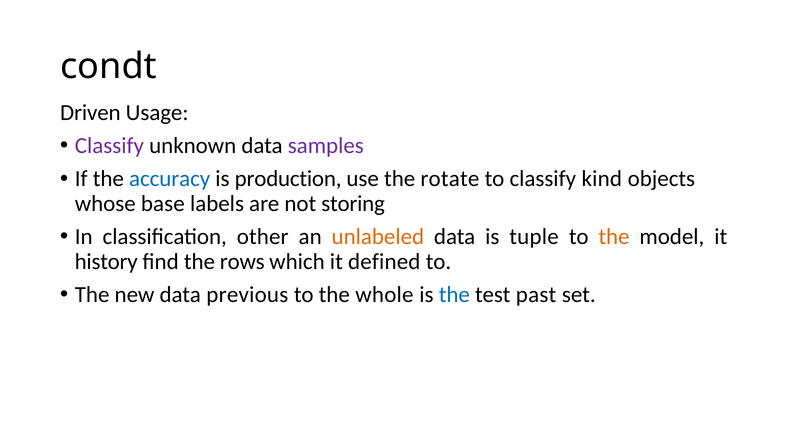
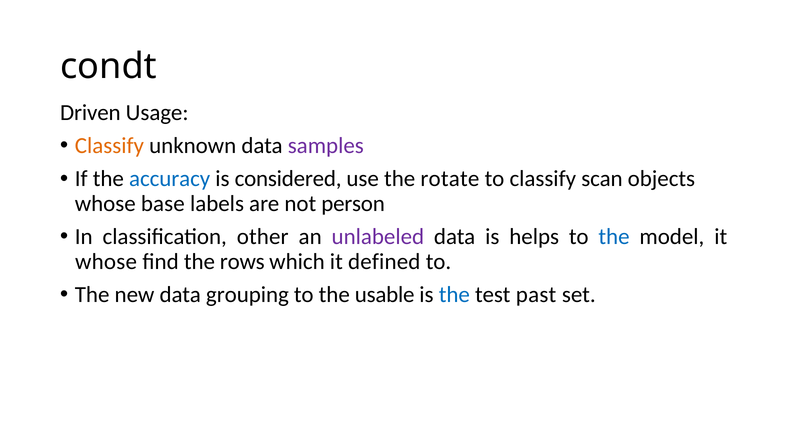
Classify at (109, 146) colour: purple -> orange
production: production -> considered
kind: kind -> scan
storing: storing -> person
unlabeled colour: orange -> purple
tuple: tuple -> helps
the at (614, 237) colour: orange -> blue
history at (106, 262): history -> whose
previous: previous -> grouping
whole: whole -> usable
